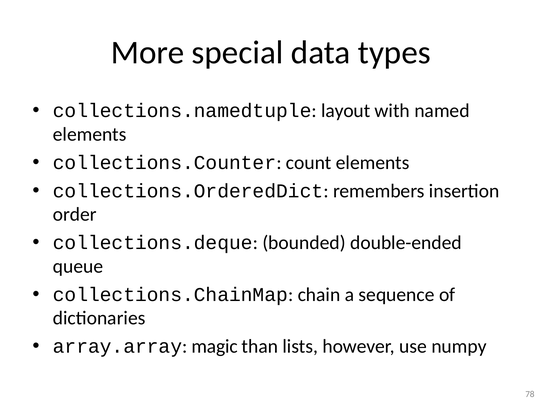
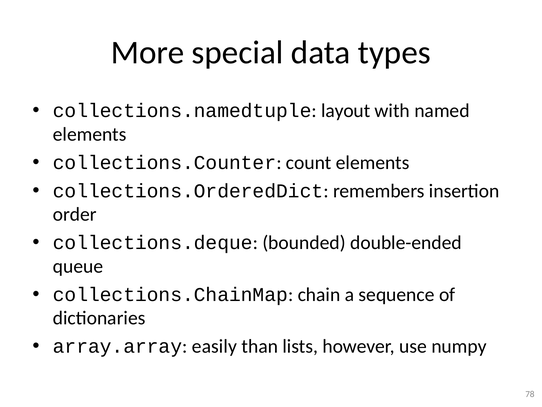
magic: magic -> easily
